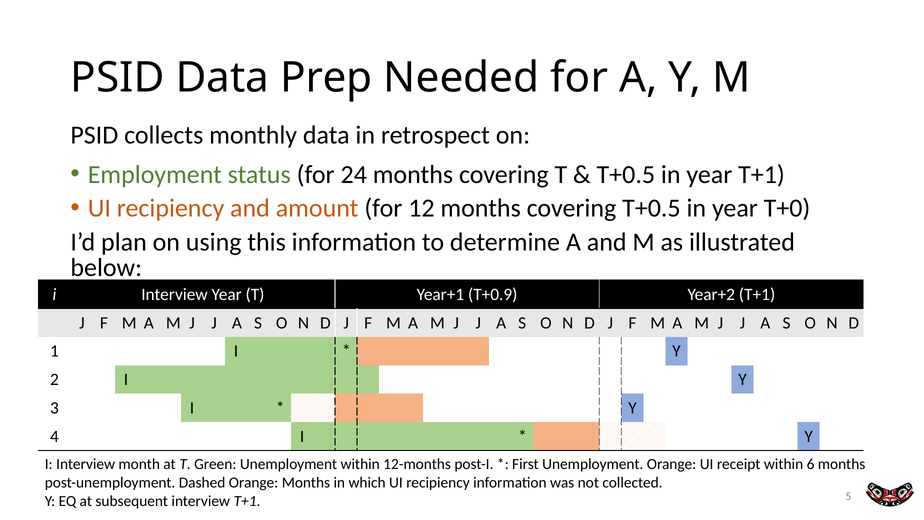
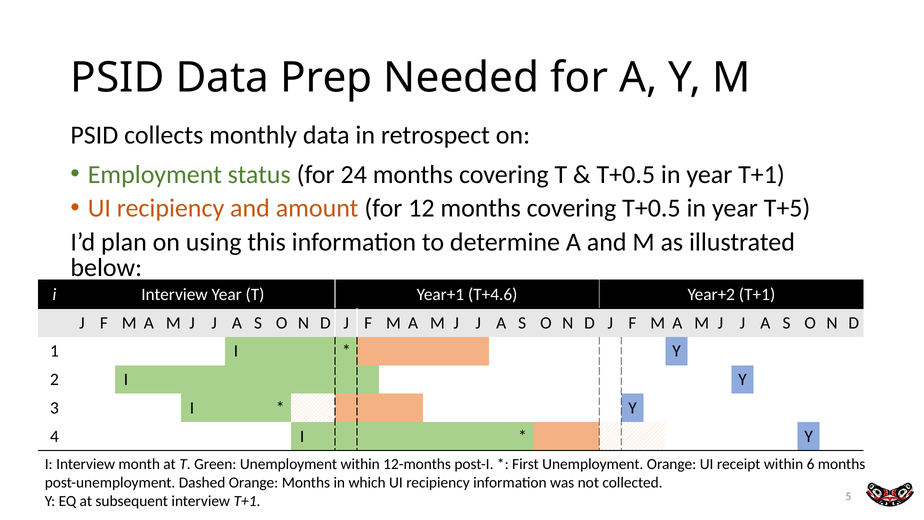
T+0: T+0 -> T+5
T+0.9: T+0.9 -> T+4.6
